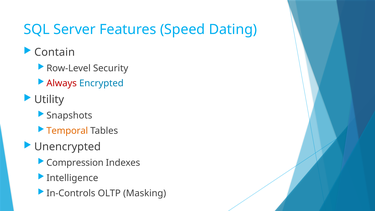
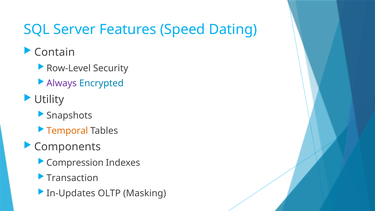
Always colour: red -> purple
Unencrypted: Unencrypted -> Components
Intelligence: Intelligence -> Transaction
In-Controls: In-Controls -> In-Updates
